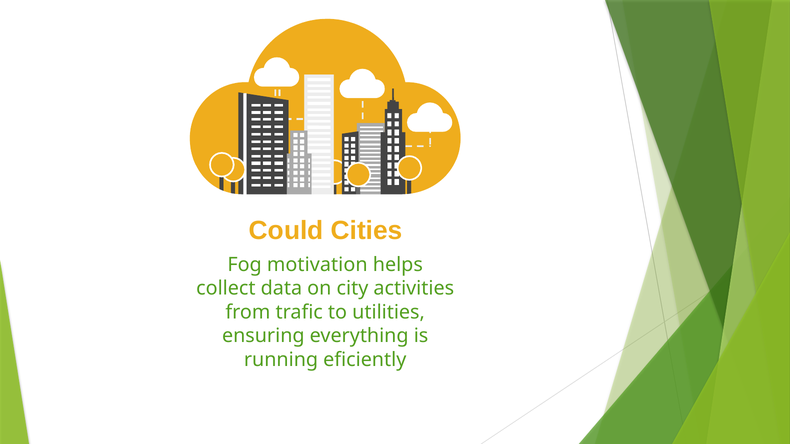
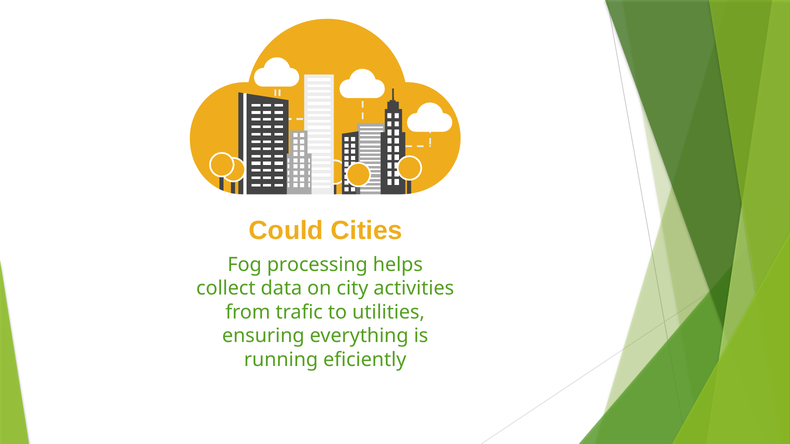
motivation: motivation -> processing
